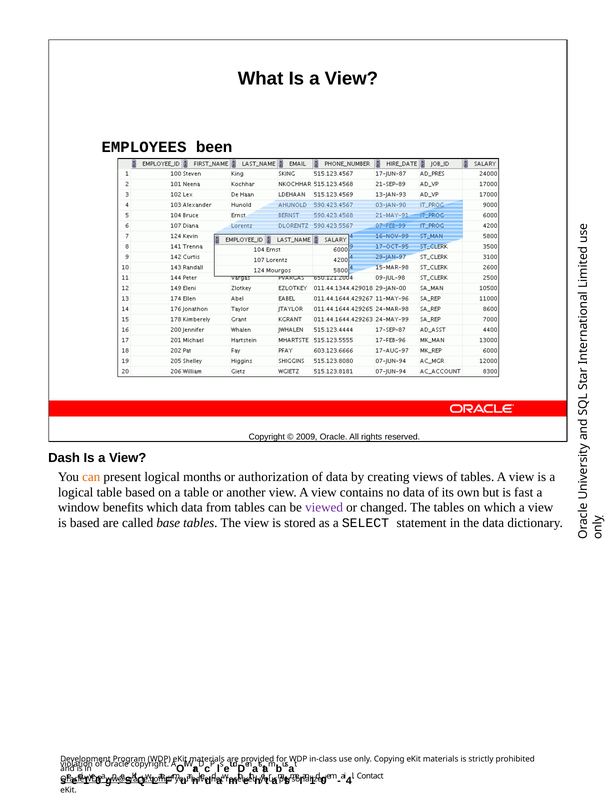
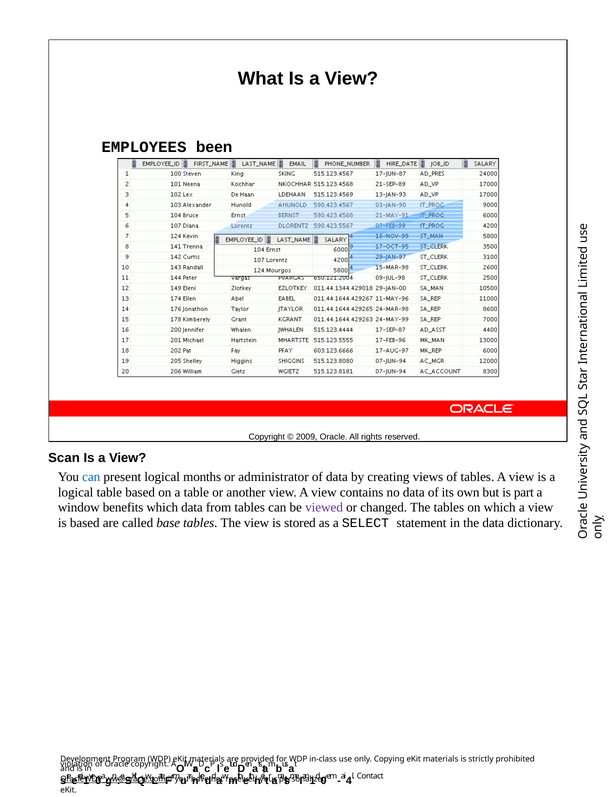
Dash: Dash -> Scan
can at (91, 477) colour: orange -> blue
authorization: authorization -> administrator
fast: fast -> part
